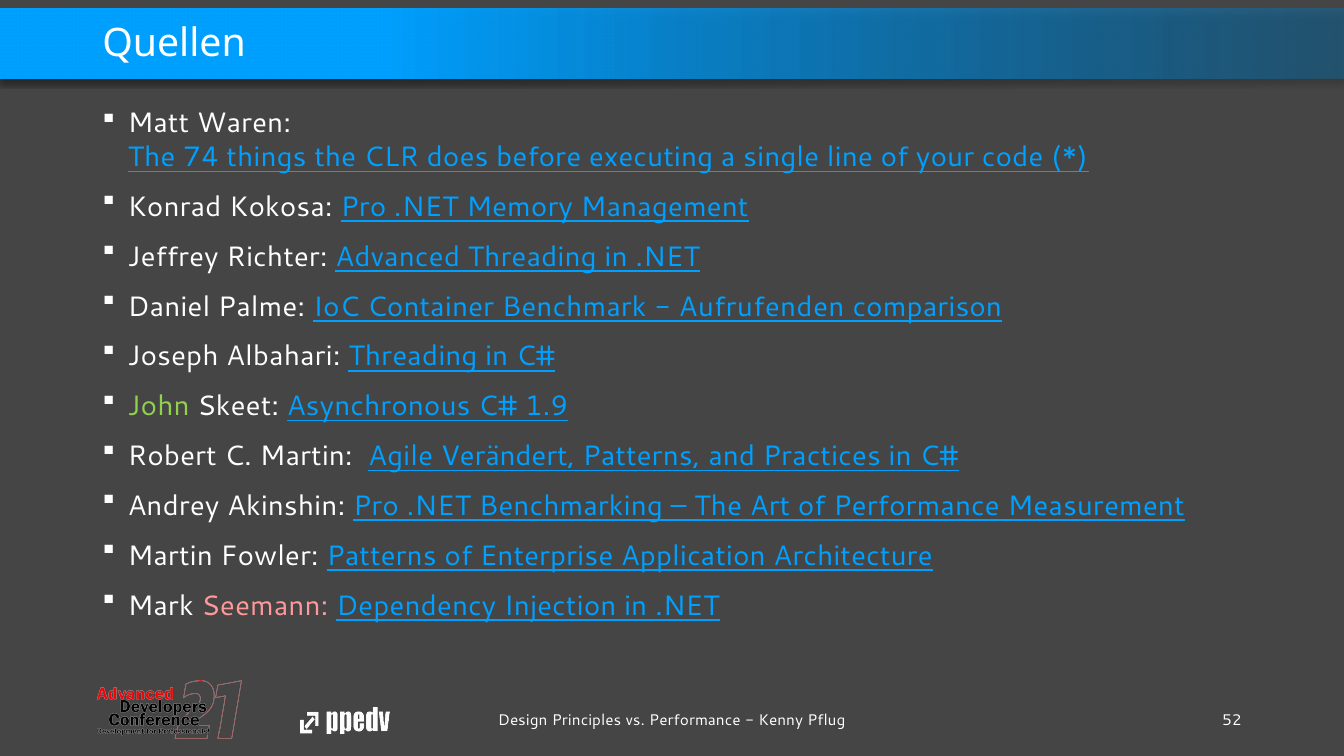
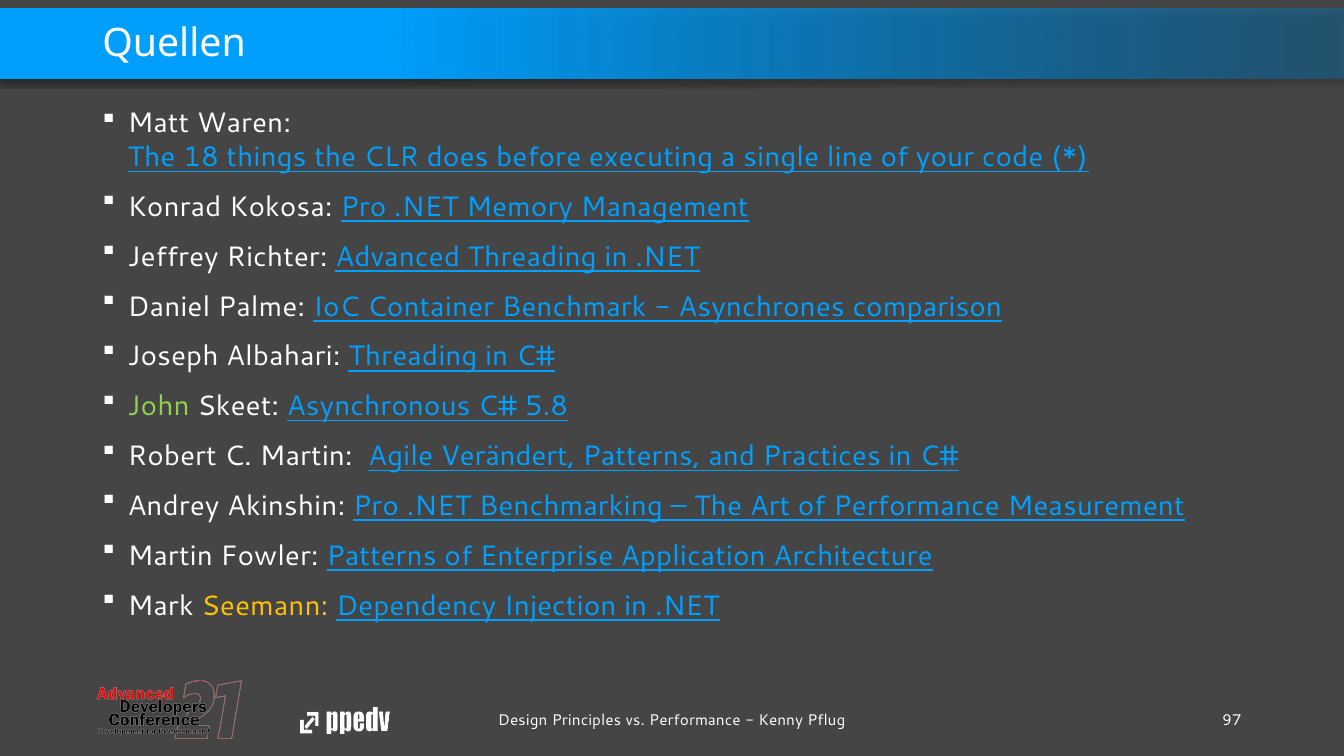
74: 74 -> 18
Aufrufenden: Aufrufenden -> Asynchrones
1.9: 1.9 -> 5.8
Seemann colour: pink -> yellow
52: 52 -> 97
